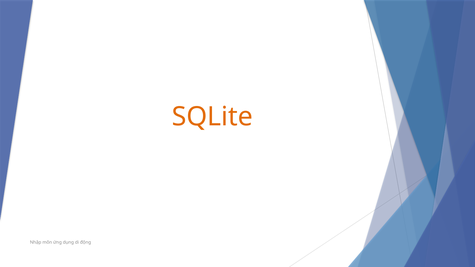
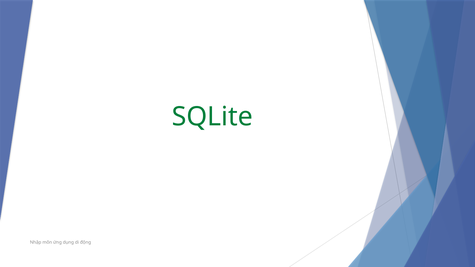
SQLite colour: orange -> green
